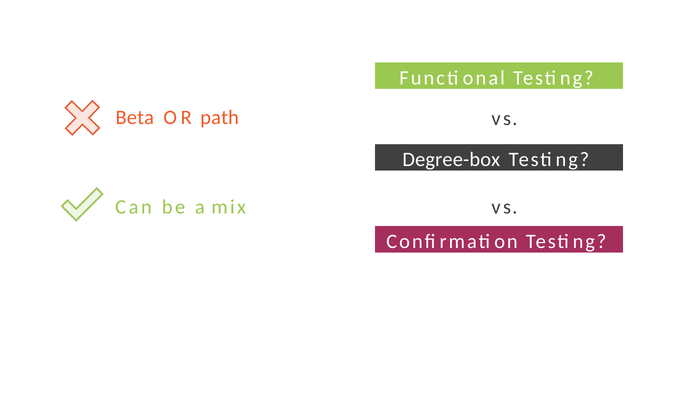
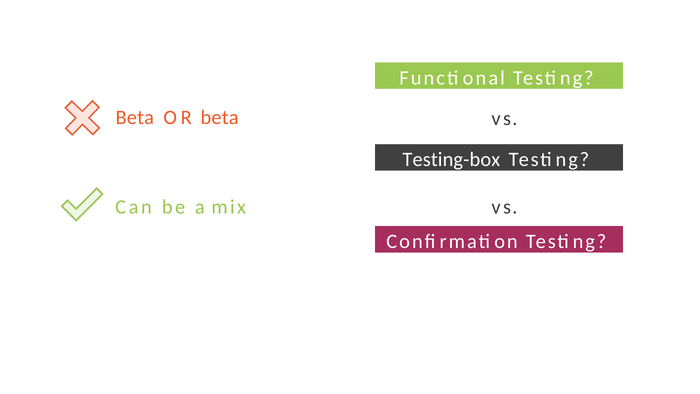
OR path: path -> beta
Degree-box: Degree-box -> Testing-box
